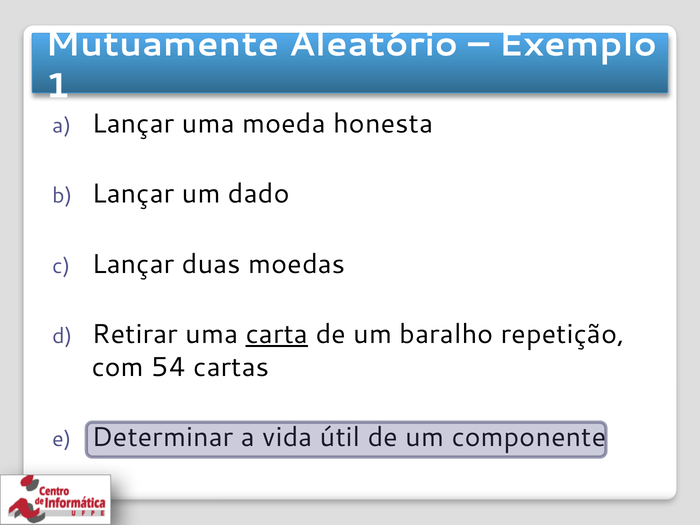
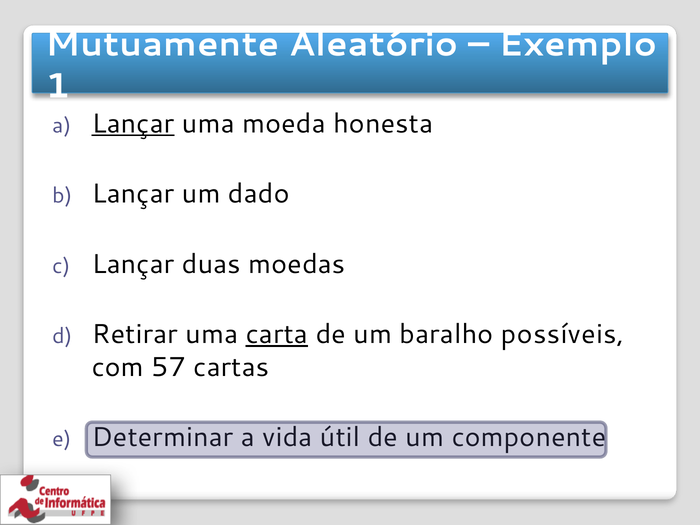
Lançar at (133, 124) underline: none -> present
repetição: repetição -> possíveis
54: 54 -> 57
